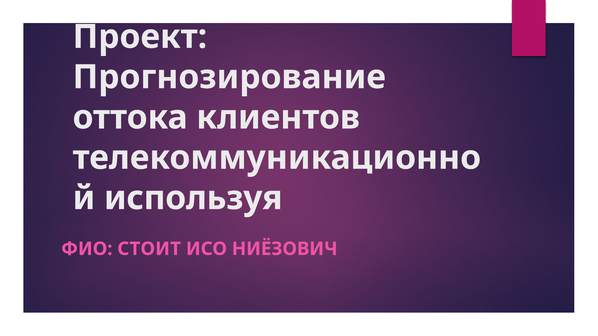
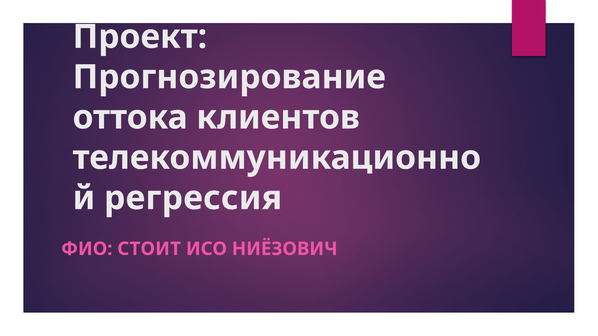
используя: используя -> регрессия
